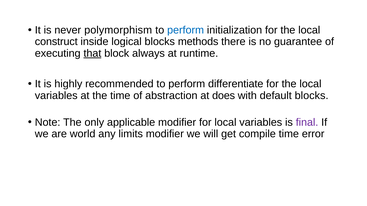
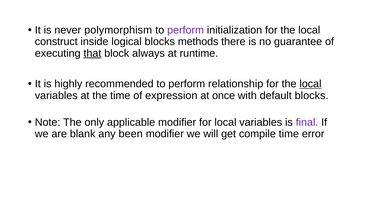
perform at (186, 30) colour: blue -> purple
differentiate: differentiate -> relationship
local at (310, 84) underline: none -> present
abstraction: abstraction -> expression
does: does -> once
world: world -> blank
limits: limits -> been
